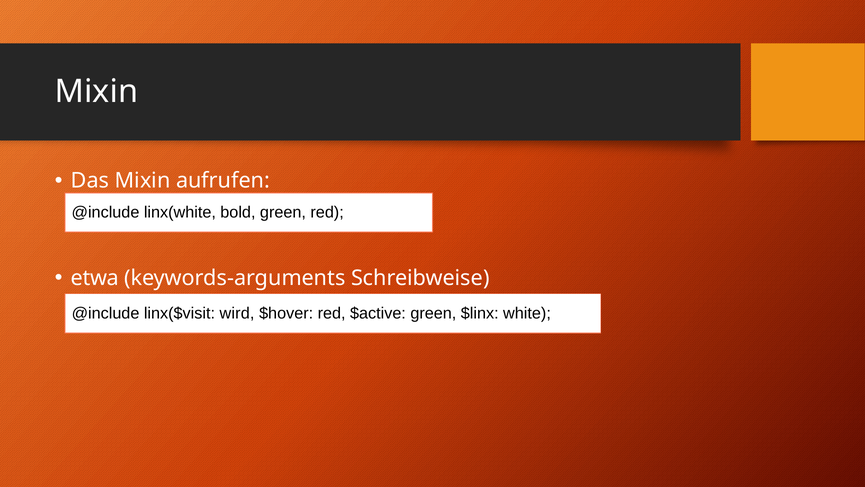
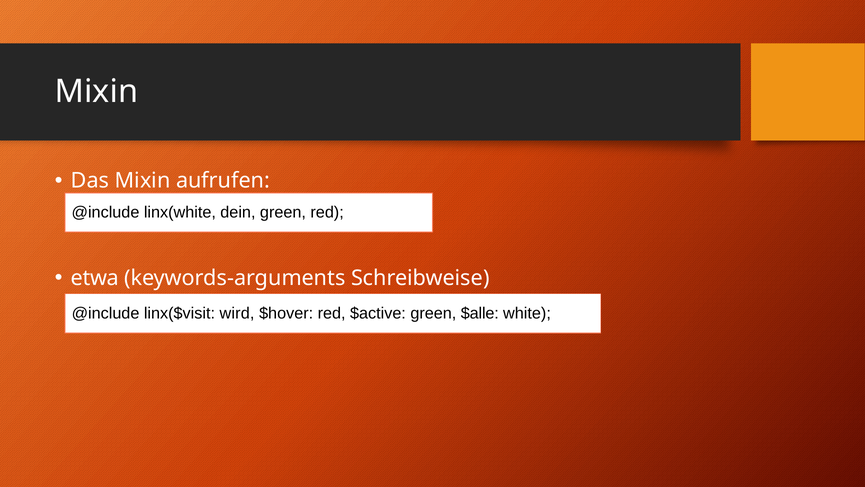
bold: bold -> dein
$linx: $linx -> $alle
